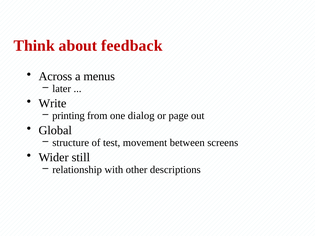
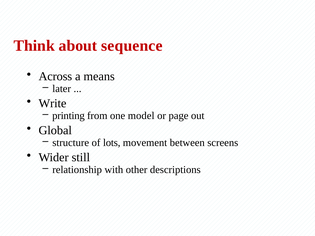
feedback: feedback -> sequence
menus: menus -> means
dialog: dialog -> model
test: test -> lots
